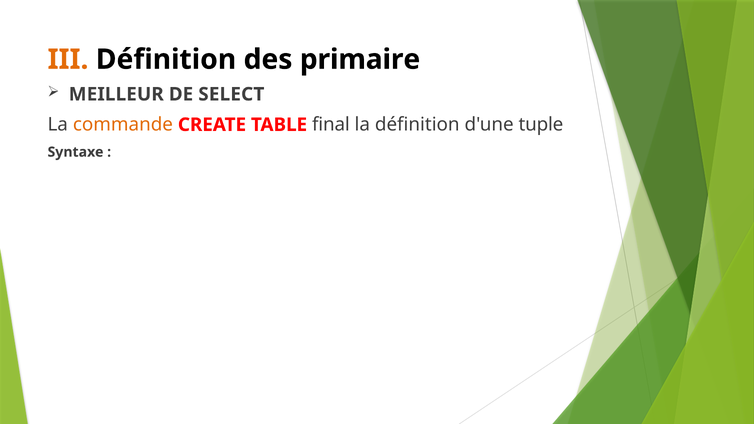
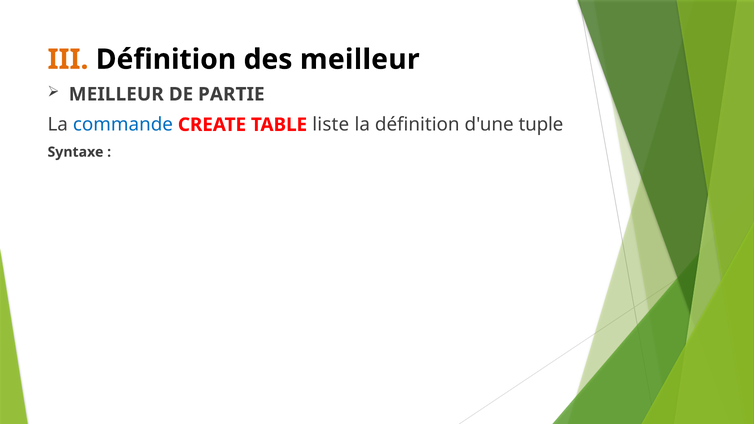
des primaire: primaire -> meilleur
SELECT: SELECT -> PARTIE
commande colour: orange -> blue
final: final -> liste
